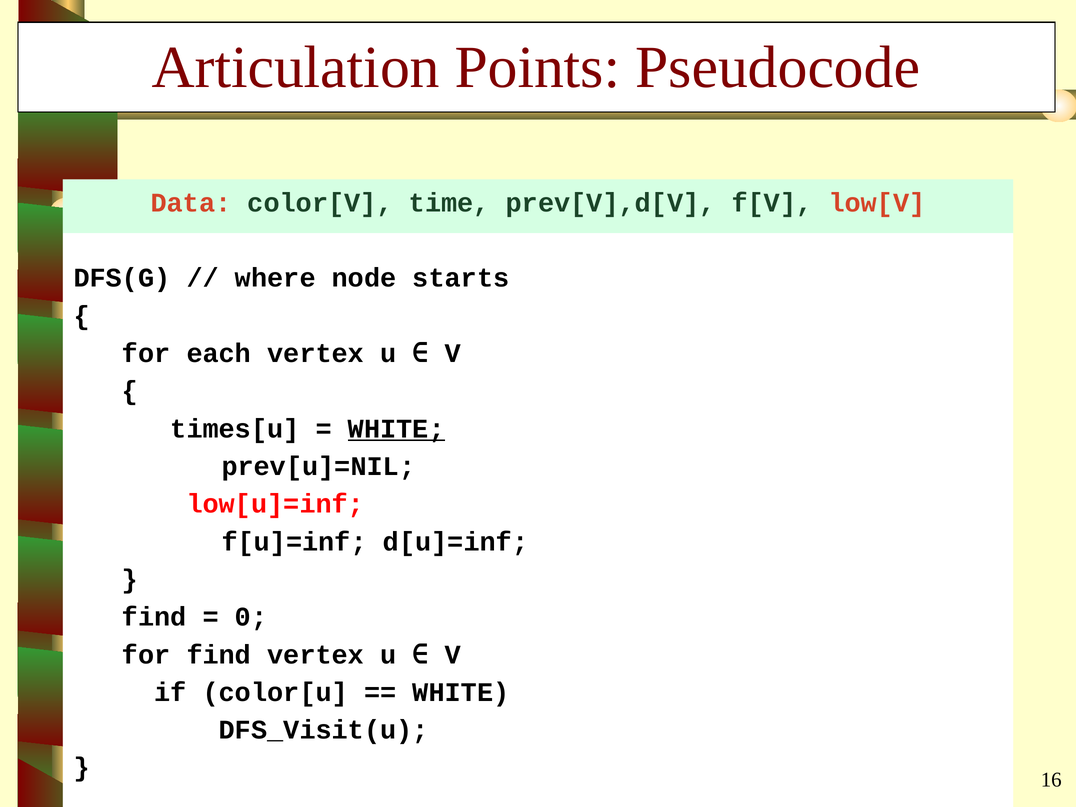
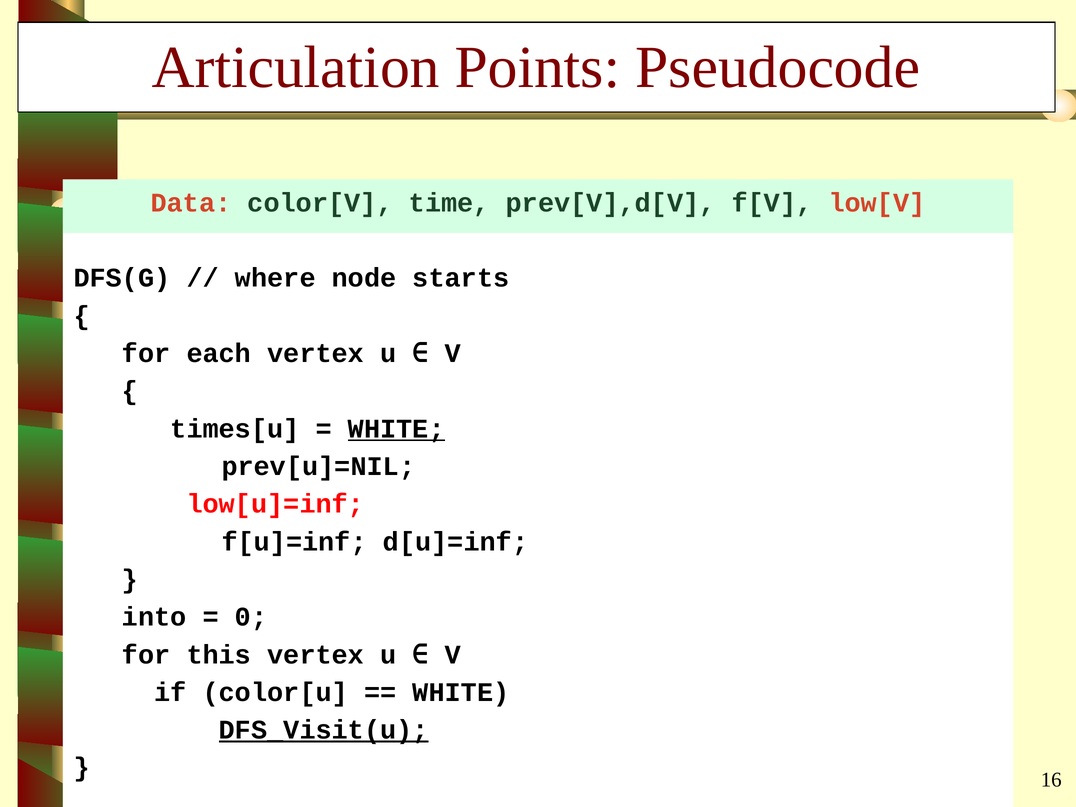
find at (154, 617): find -> into
for find: find -> this
DFS_Visit(u underline: none -> present
